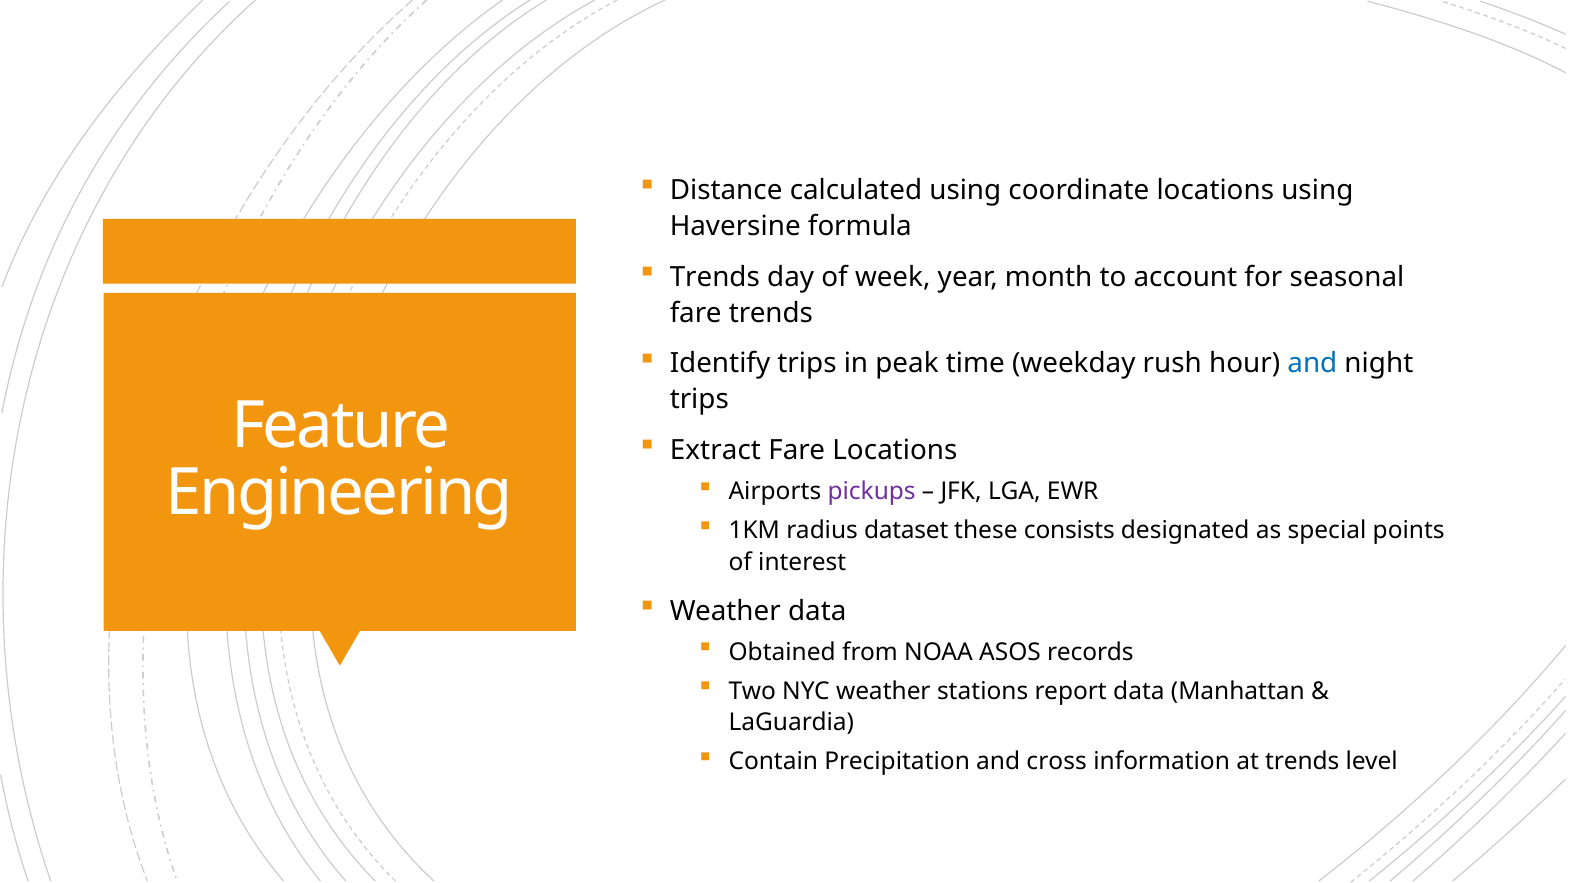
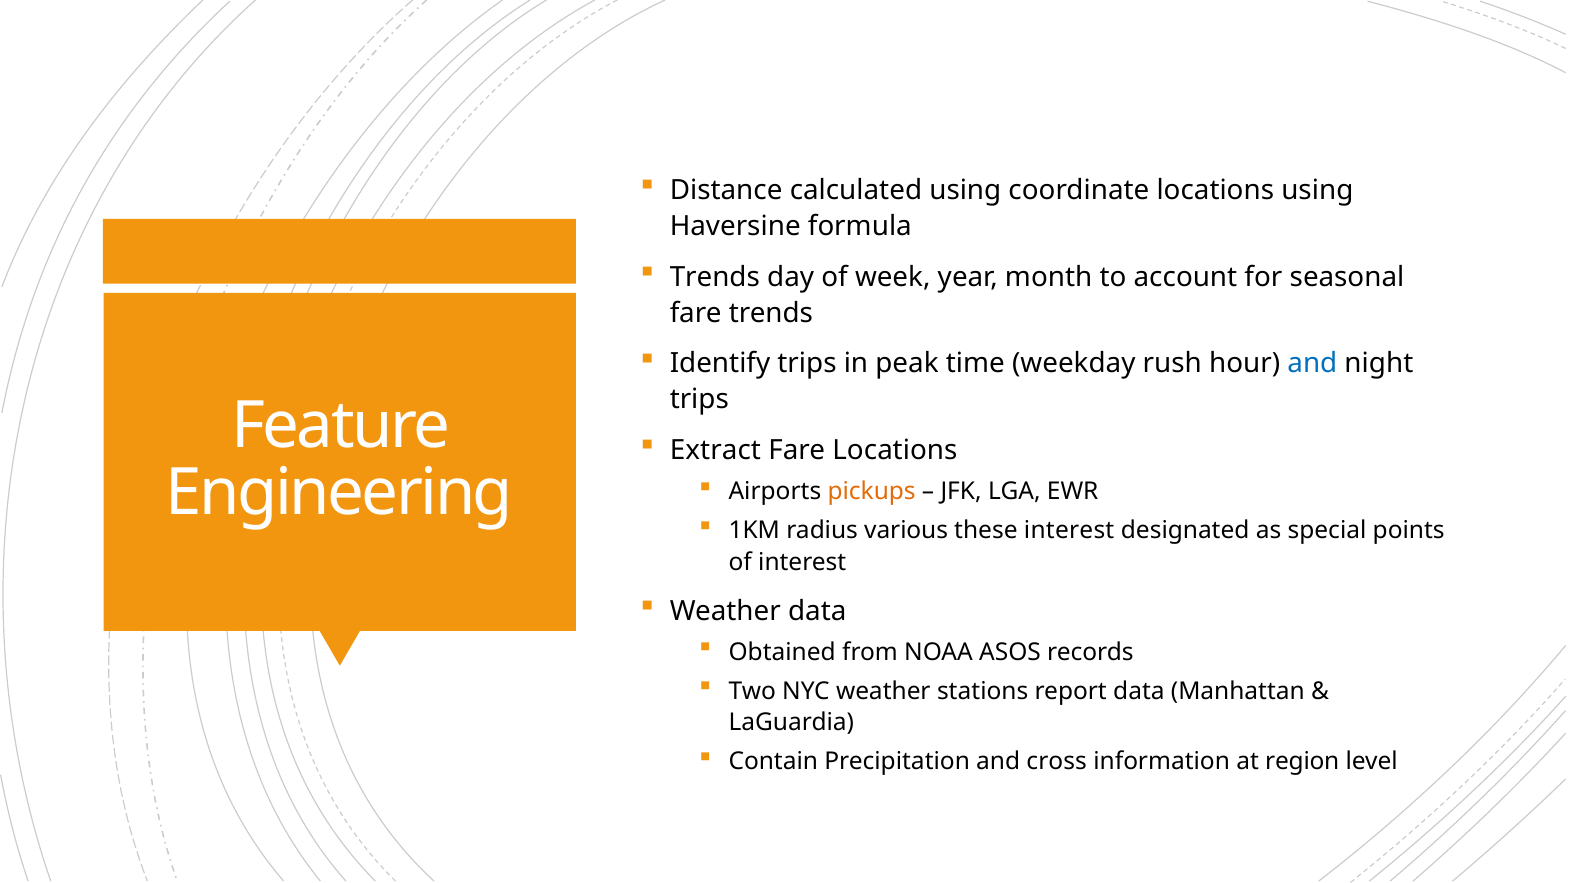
pickups colour: purple -> orange
dataset: dataset -> various
these consists: consists -> interest
at trends: trends -> region
